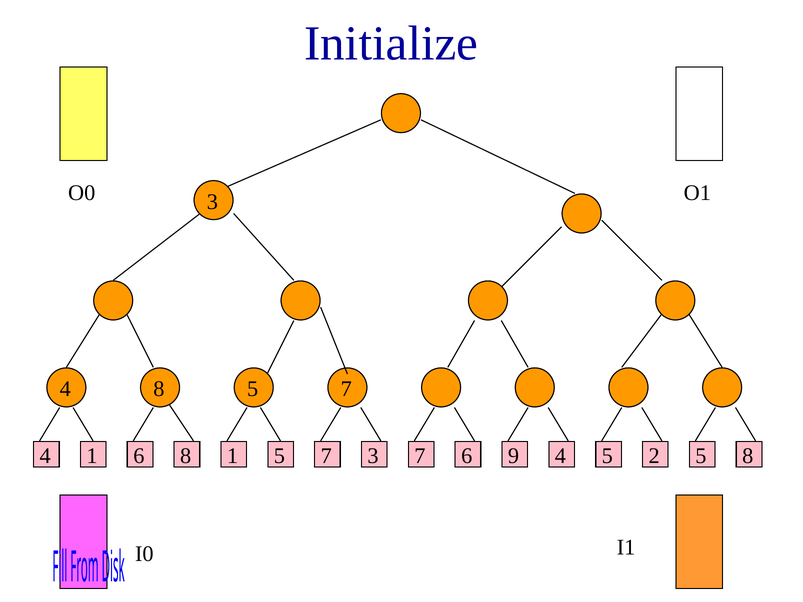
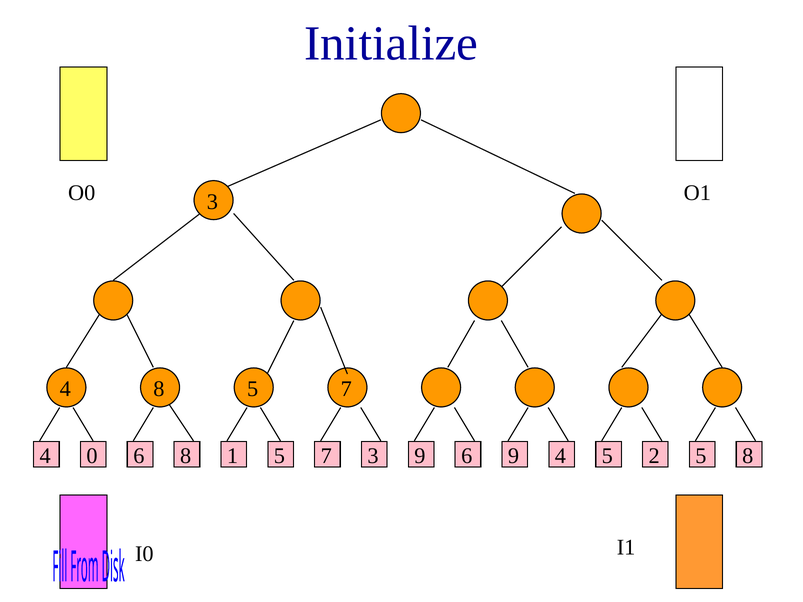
4 1: 1 -> 0
3 7: 7 -> 9
